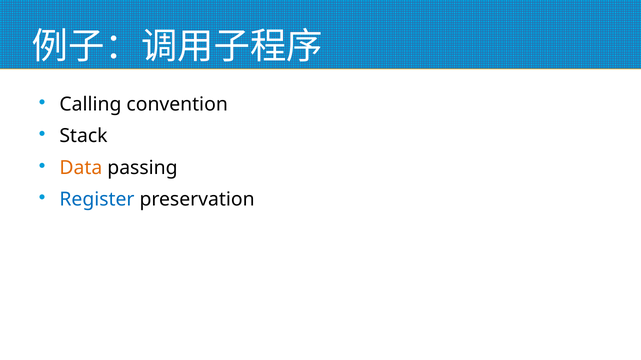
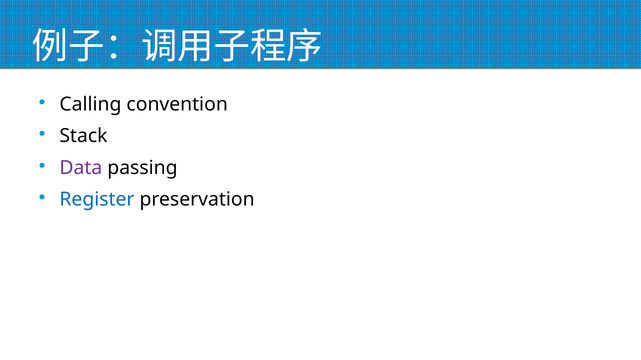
Data colour: orange -> purple
